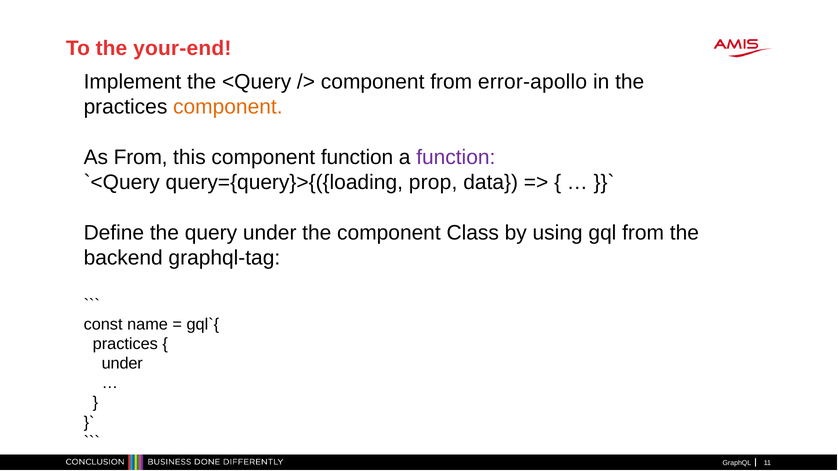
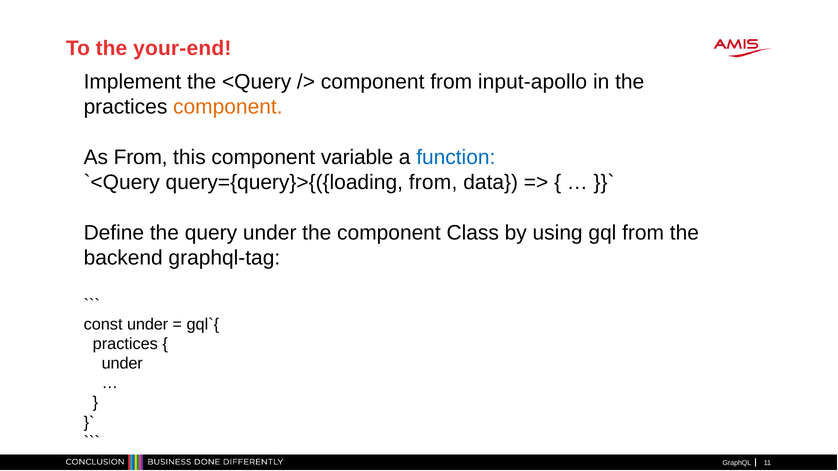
error-apollo: error-apollo -> input-apollo
component function: function -> variable
function at (456, 157) colour: purple -> blue
query={query}>{({loading prop: prop -> from
const name: name -> under
